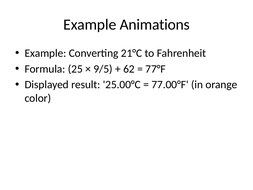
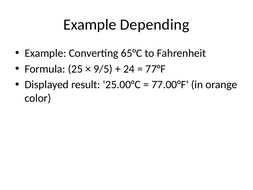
Animations: Animations -> Depending
21°C: 21°C -> 65°C
62: 62 -> 24
